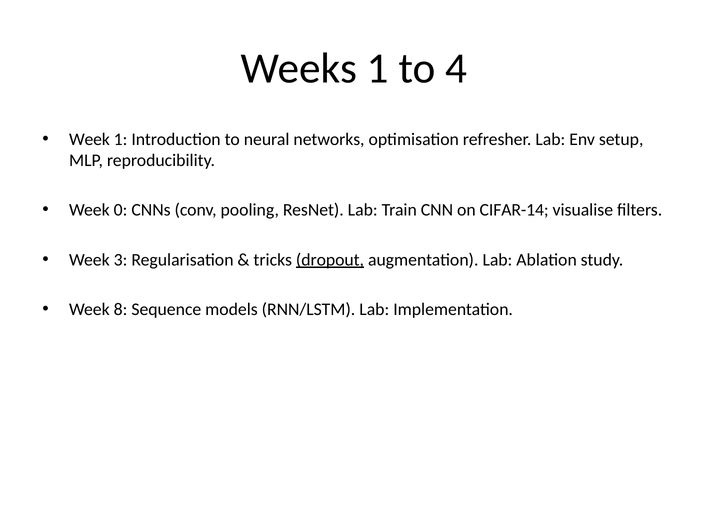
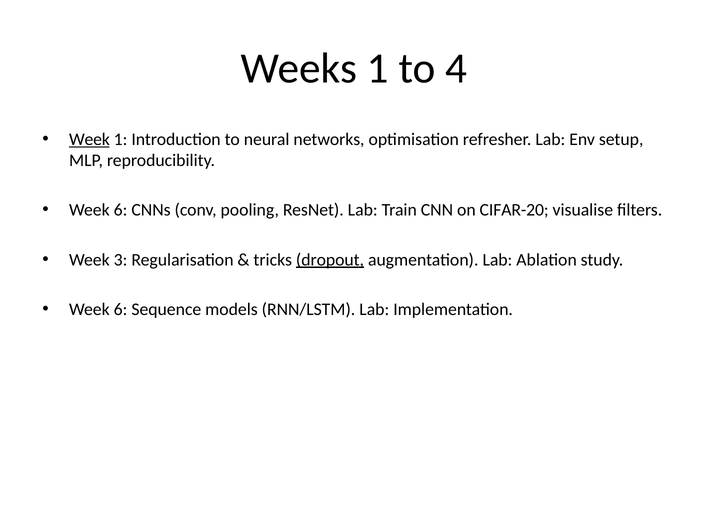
Week at (89, 139) underline: none -> present
0 at (121, 210): 0 -> 6
CIFAR-14: CIFAR-14 -> CIFAR-20
8 at (121, 309): 8 -> 6
